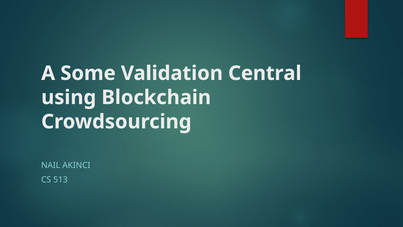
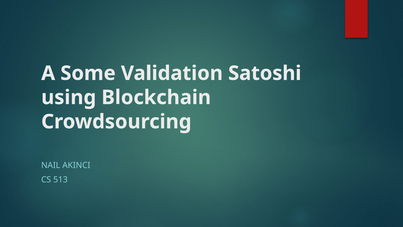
Central: Central -> Satoshi
